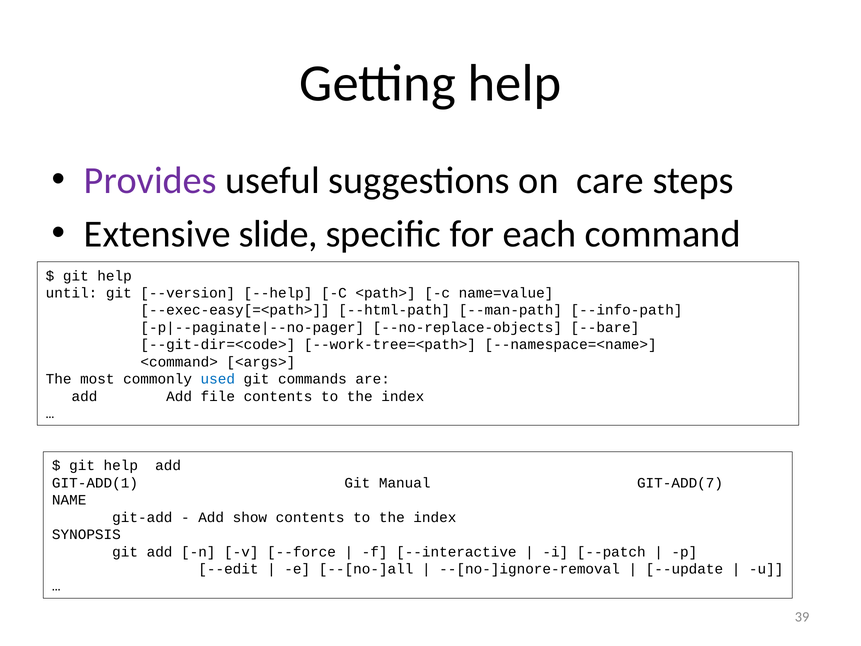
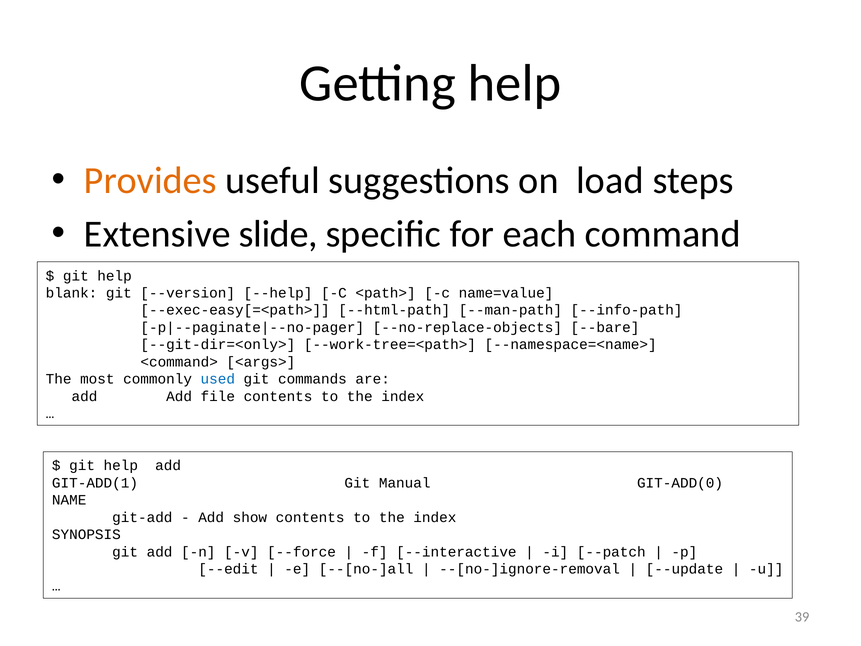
Provides colour: purple -> orange
care: care -> load
until: until -> blank
--git-dir=<code>: --git-dir=<code> -> --git-dir=<only>
GIT-ADD(7: GIT-ADD(7 -> GIT-ADD(0
